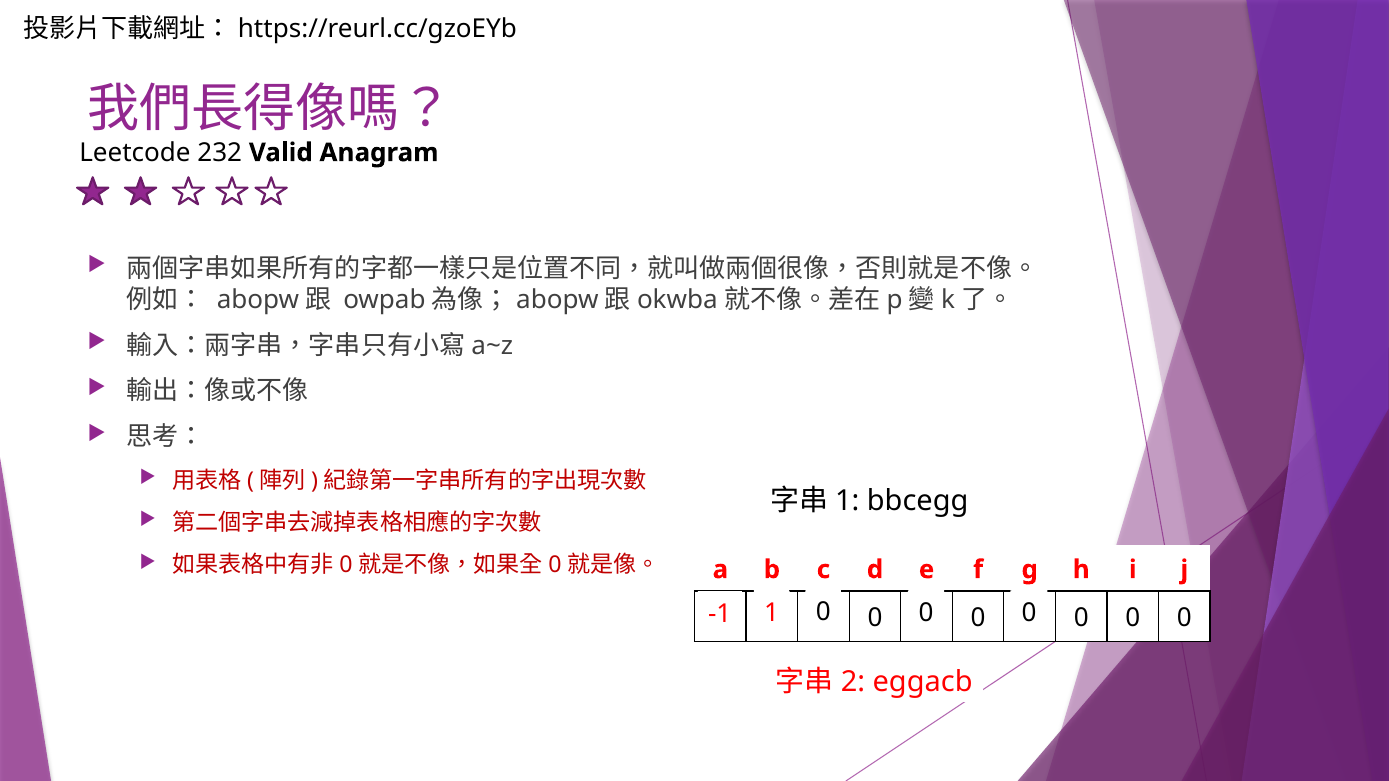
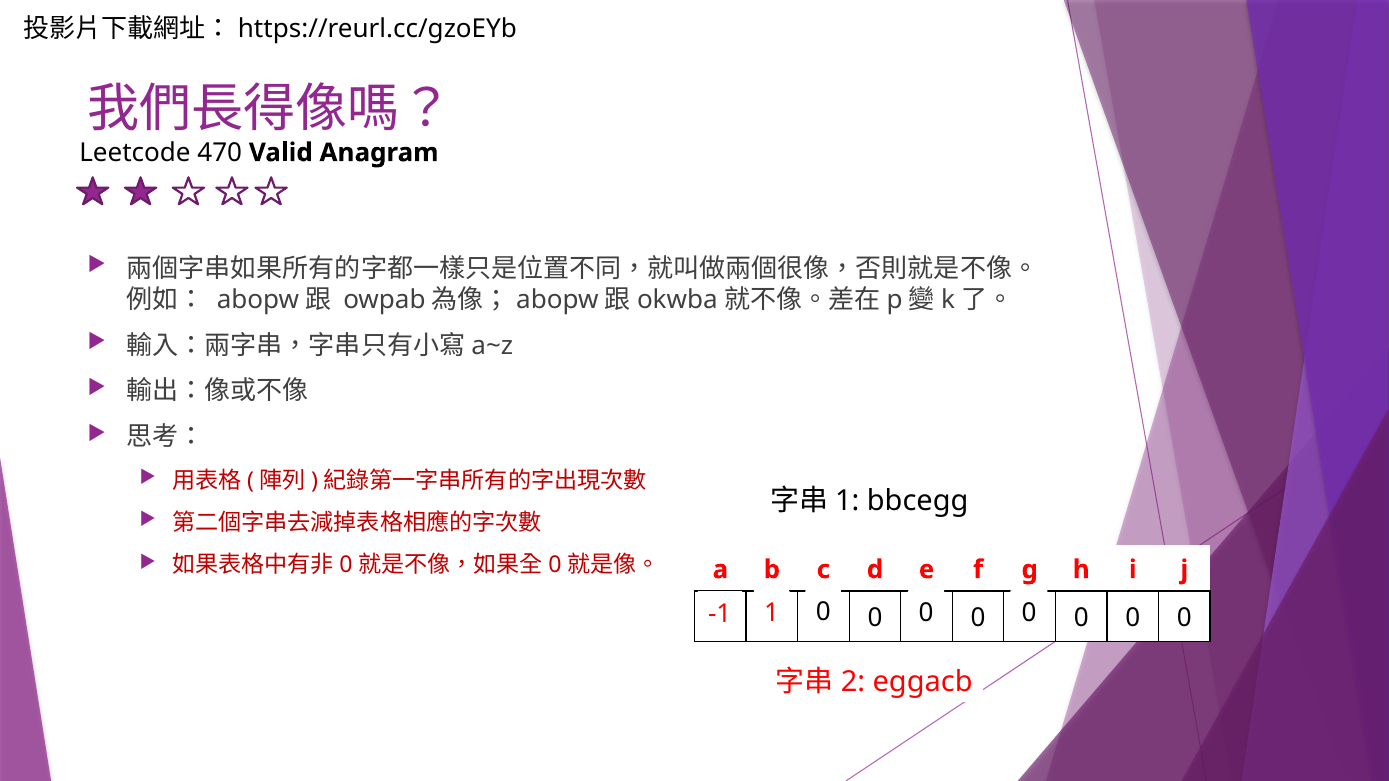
232: 232 -> 470
